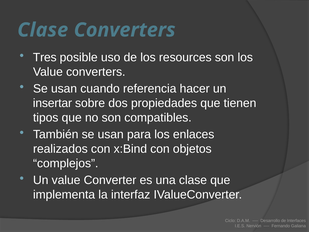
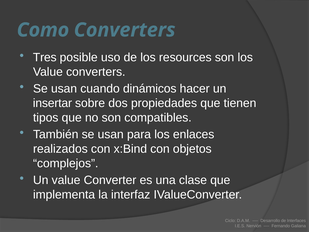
Clase at (43, 30): Clase -> Como
referencia: referencia -> dinámicos
